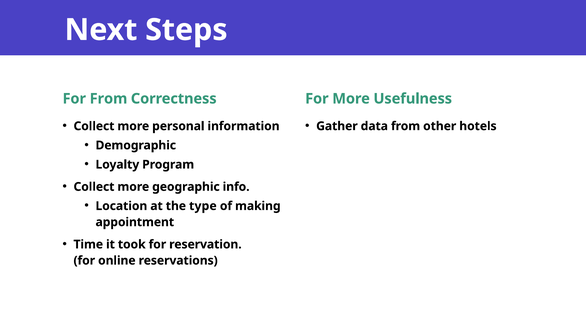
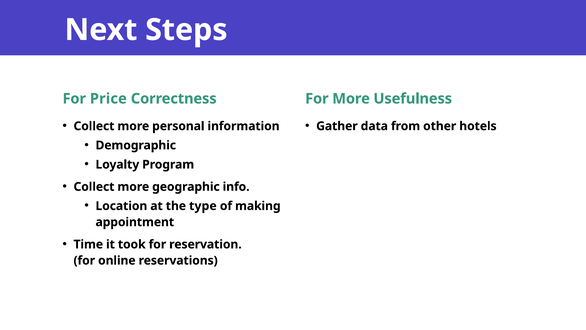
For From: From -> Price
